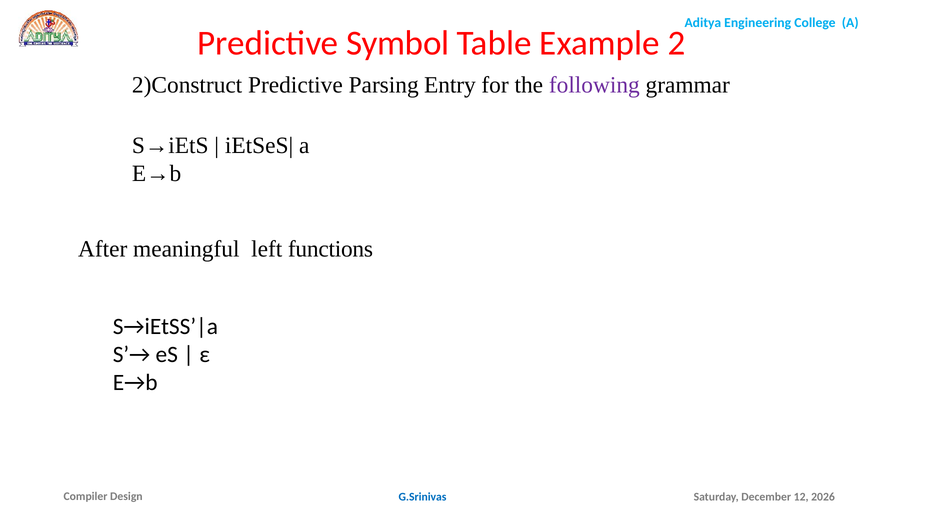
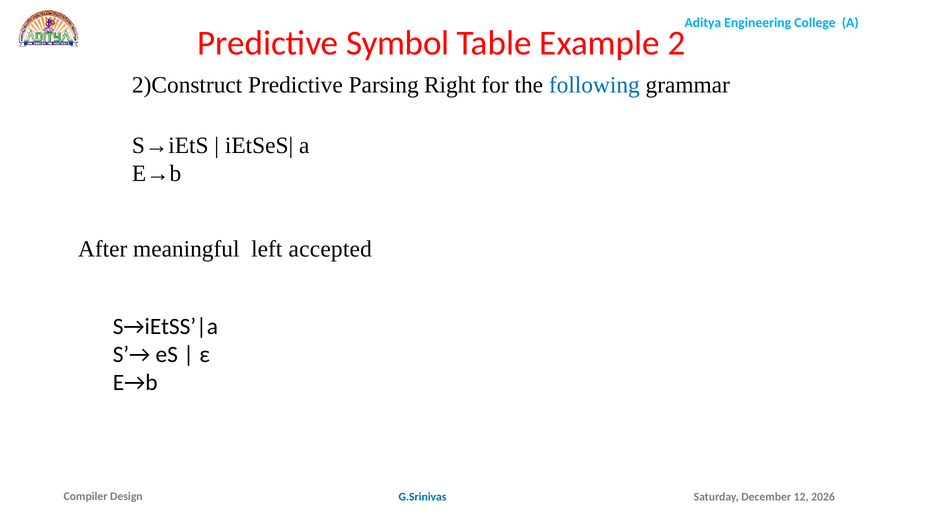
Entry: Entry -> Right
following colour: purple -> blue
functions: functions -> accepted
